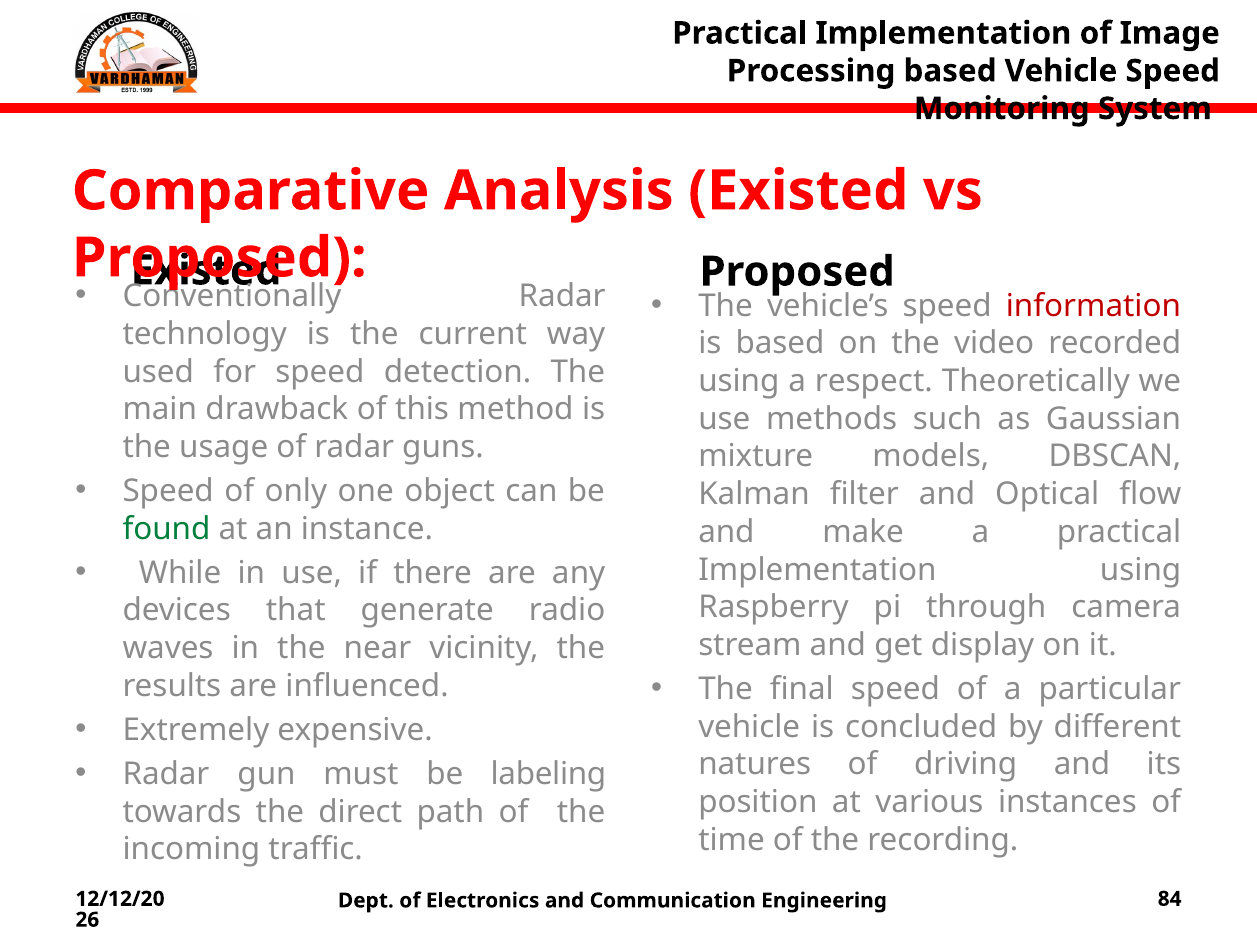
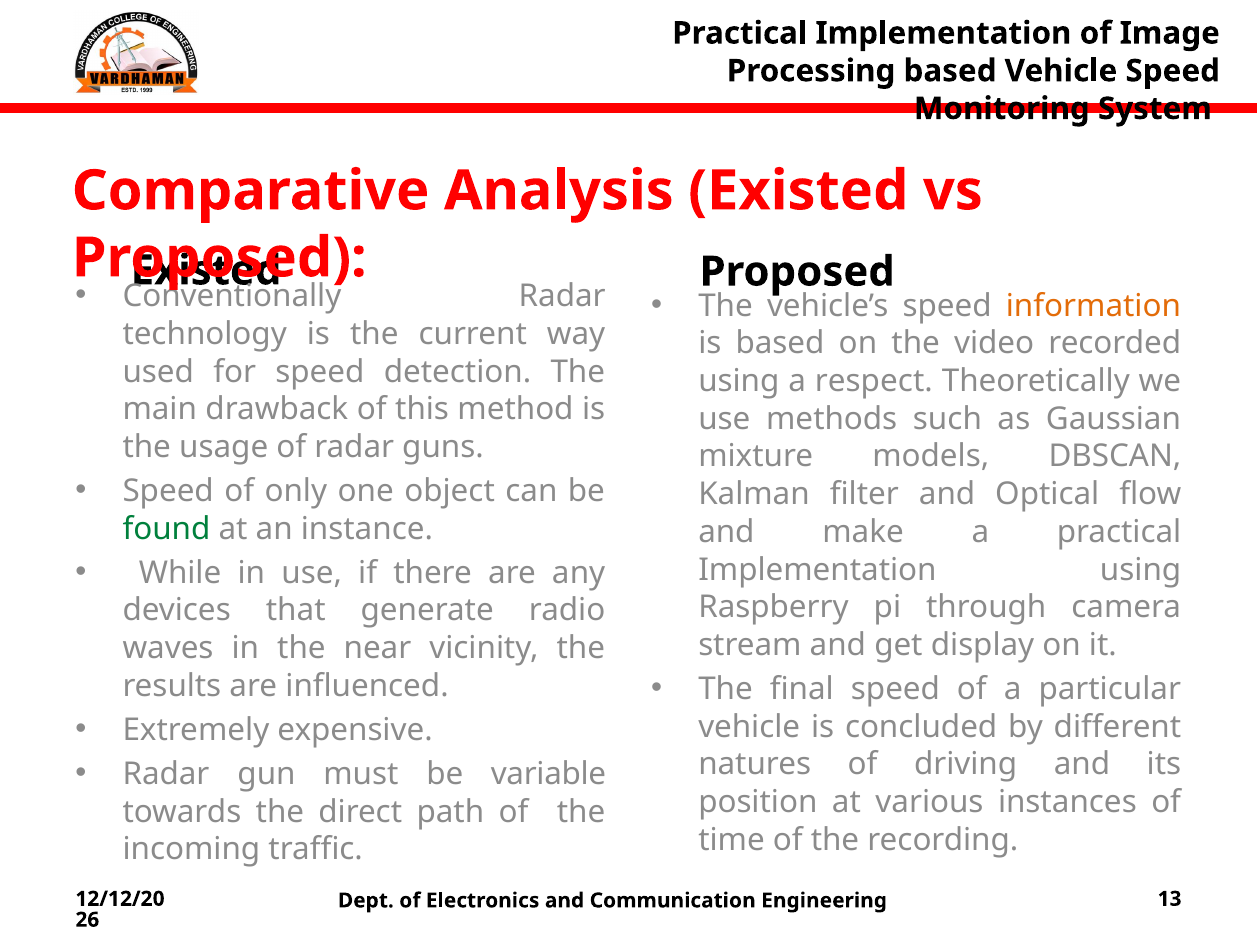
information colour: red -> orange
labeling: labeling -> variable
84: 84 -> 13
